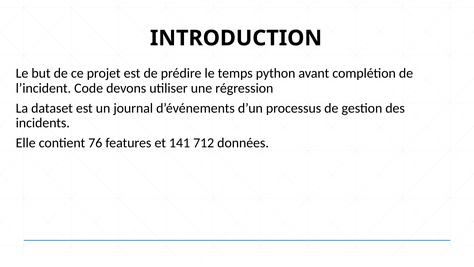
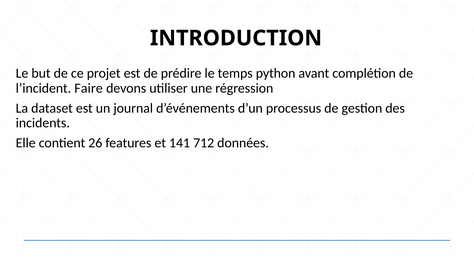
Code: Code -> Faire
76: 76 -> 26
